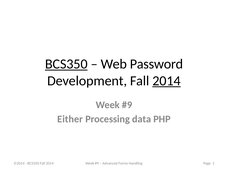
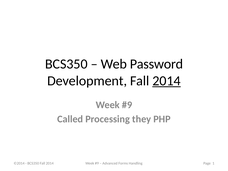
BCS350 at (66, 64) underline: present -> none
Either: Either -> Called
data: data -> they
